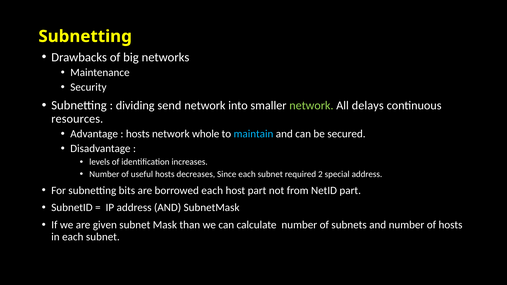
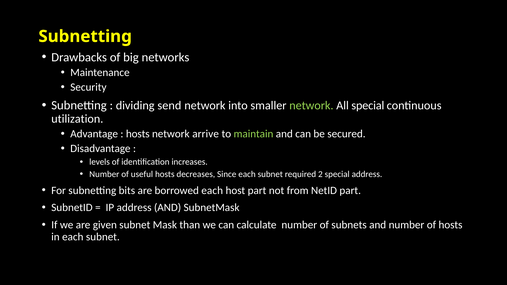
All delays: delays -> special
resources: resources -> utilization
whole: whole -> arrive
maintain colour: light blue -> light green
